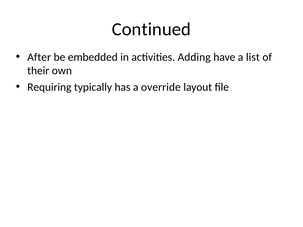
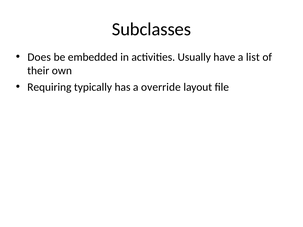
Continued: Continued -> Subclasses
After: After -> Does
Adding: Adding -> Usually
